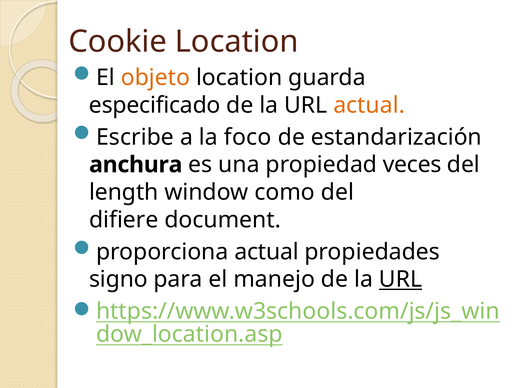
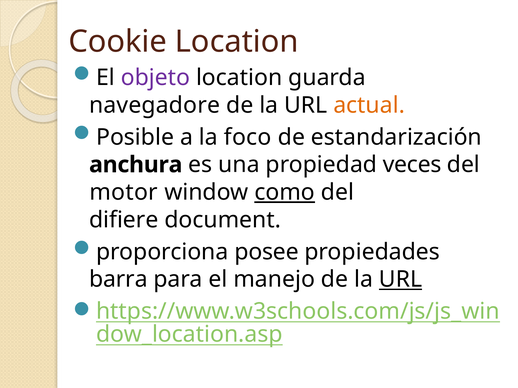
objeto colour: orange -> purple
especificado: especificado -> navegadore
Escribe: Escribe -> Posible
length: length -> motor
como underline: none -> present
proporciona actual: actual -> posee
signo: signo -> barra
